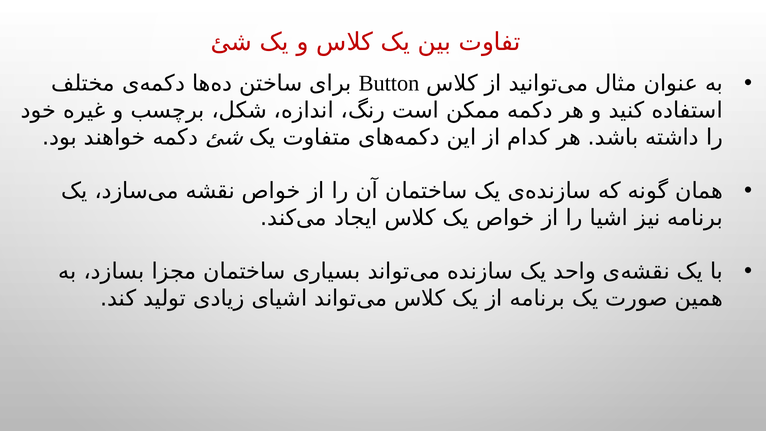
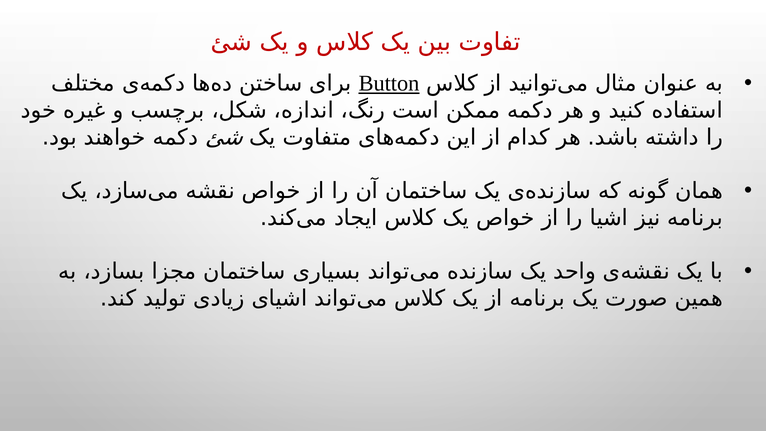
Button underline: none -> present
